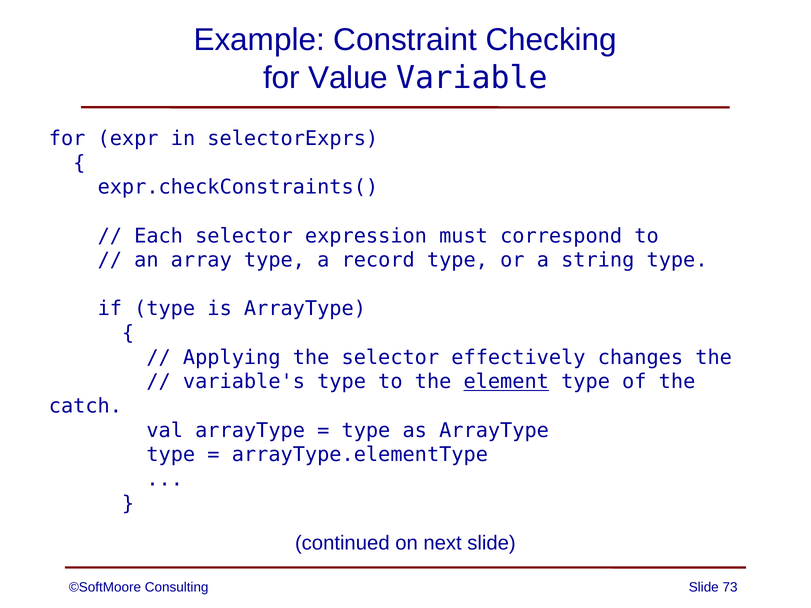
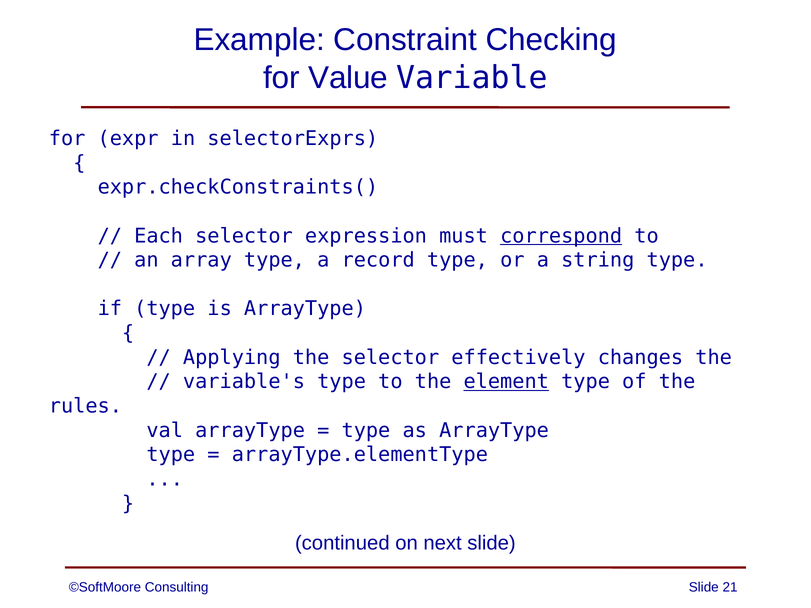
correspond underline: none -> present
catch: catch -> rules
73: 73 -> 21
